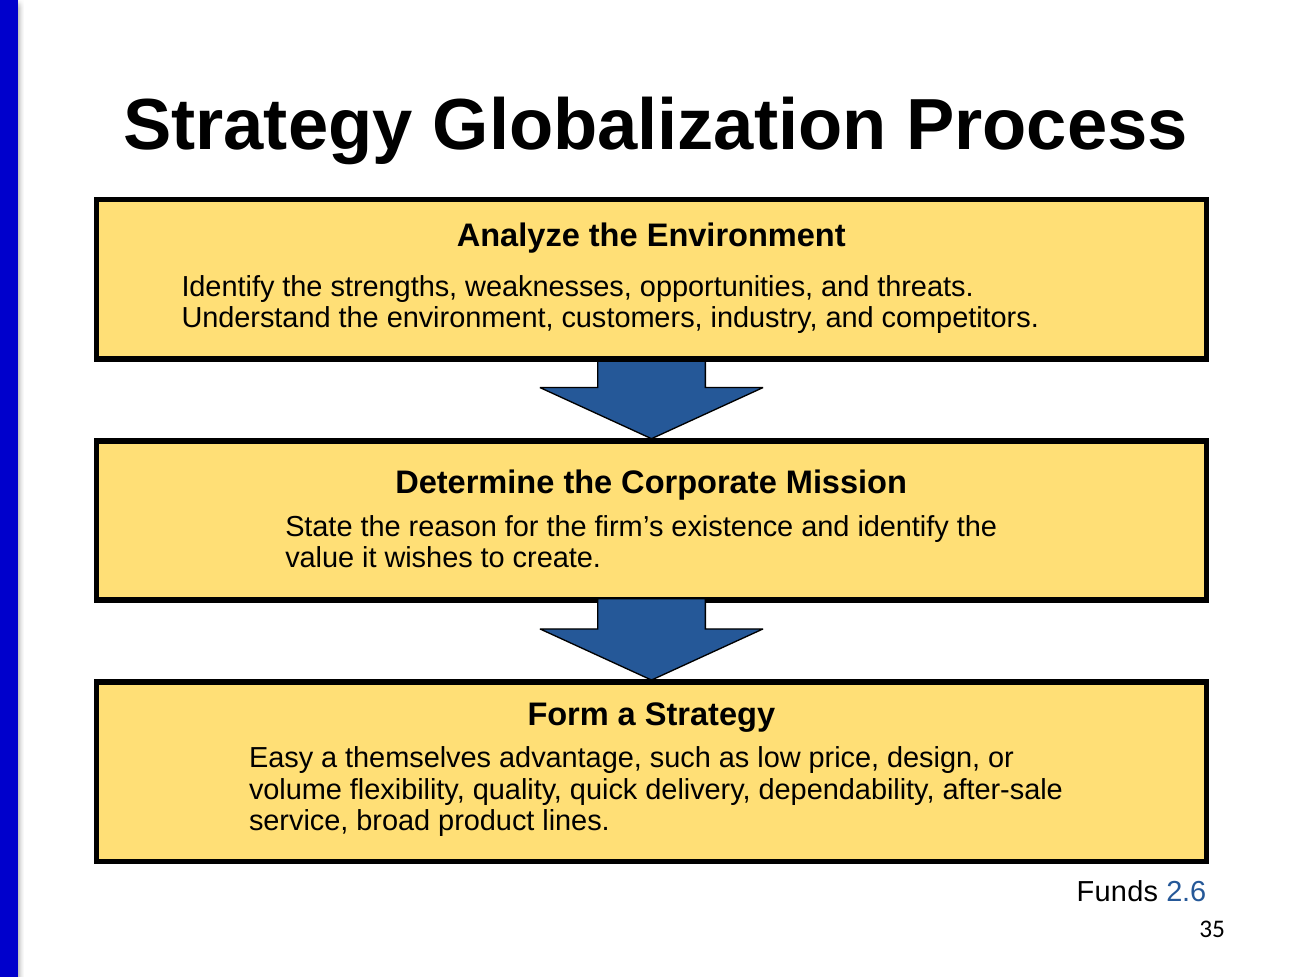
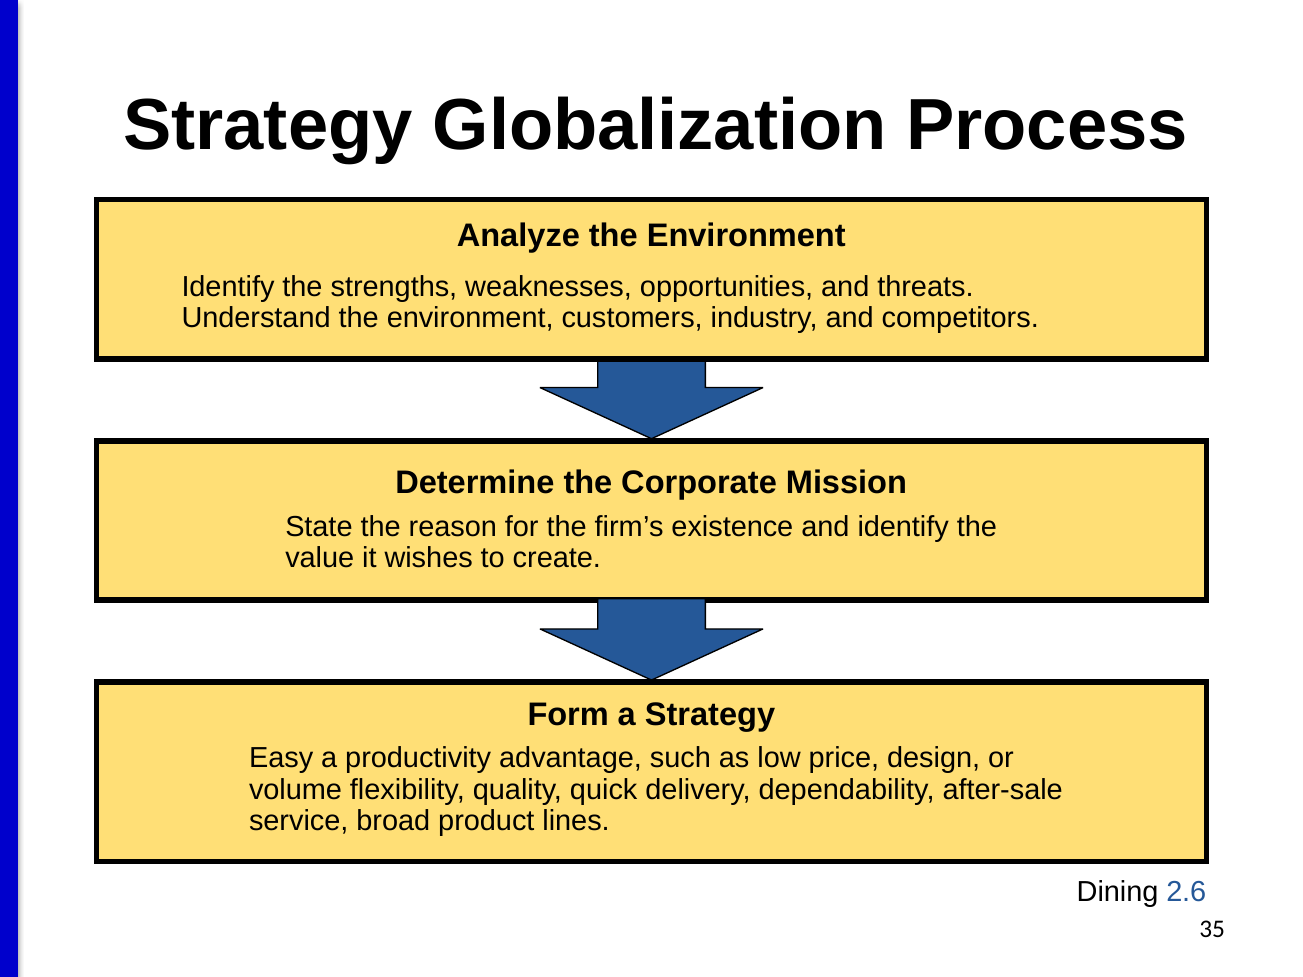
themselves: themselves -> productivity
Funds: Funds -> Dining
